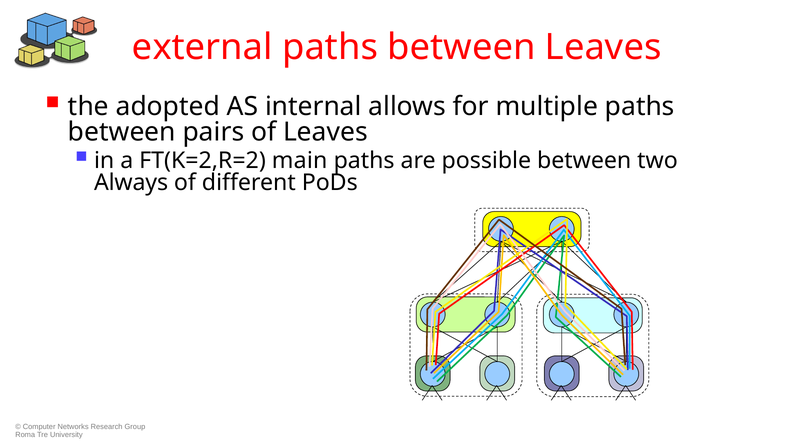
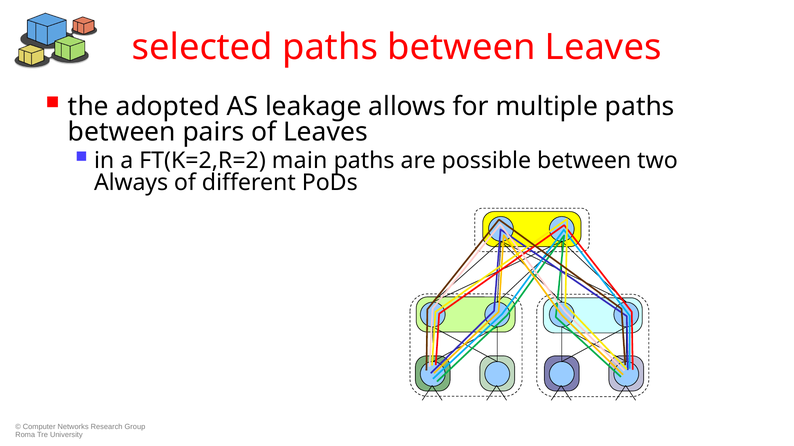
external: external -> selected
internal: internal -> leakage
